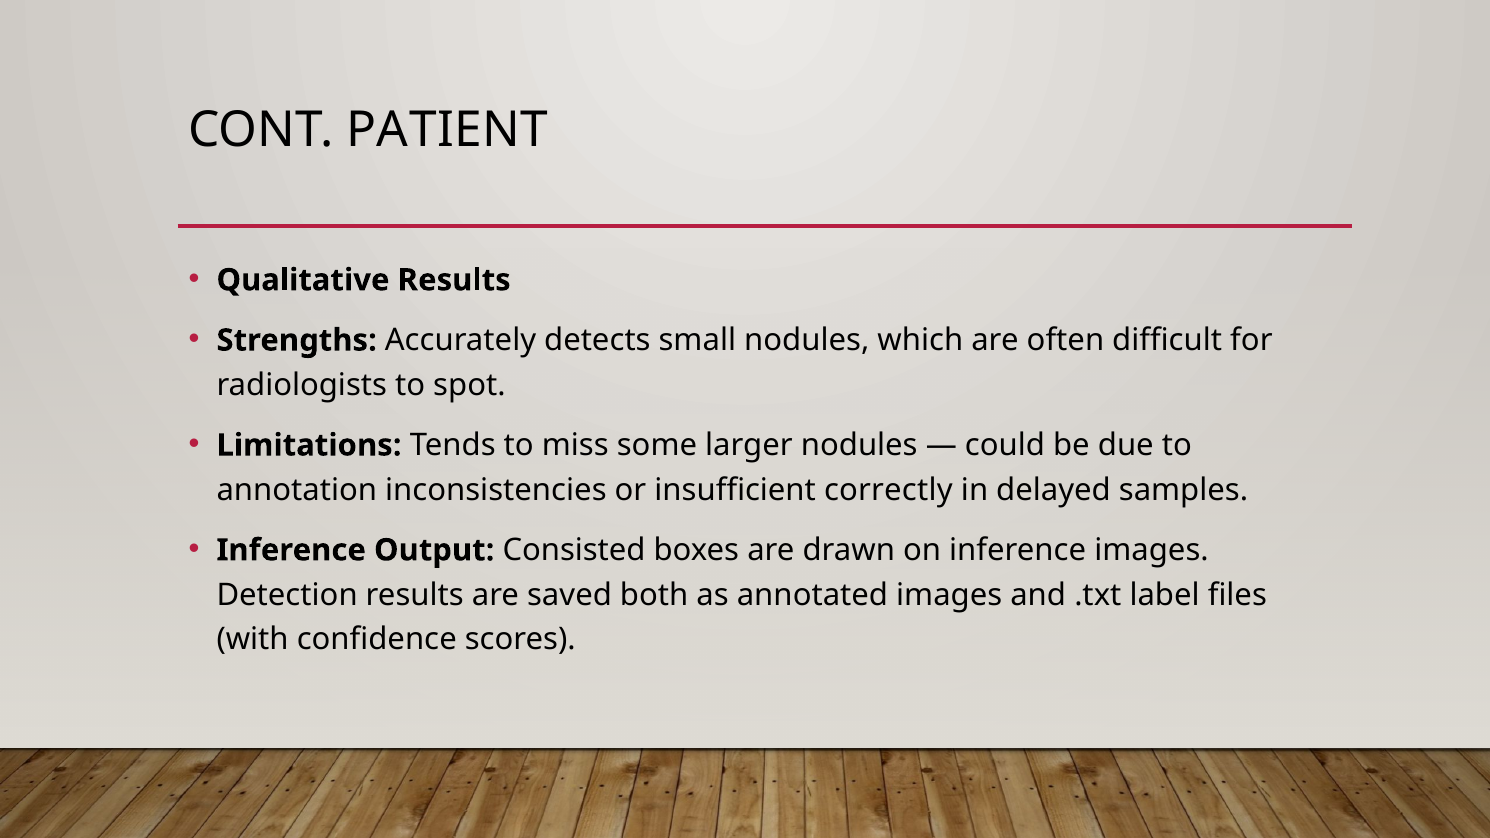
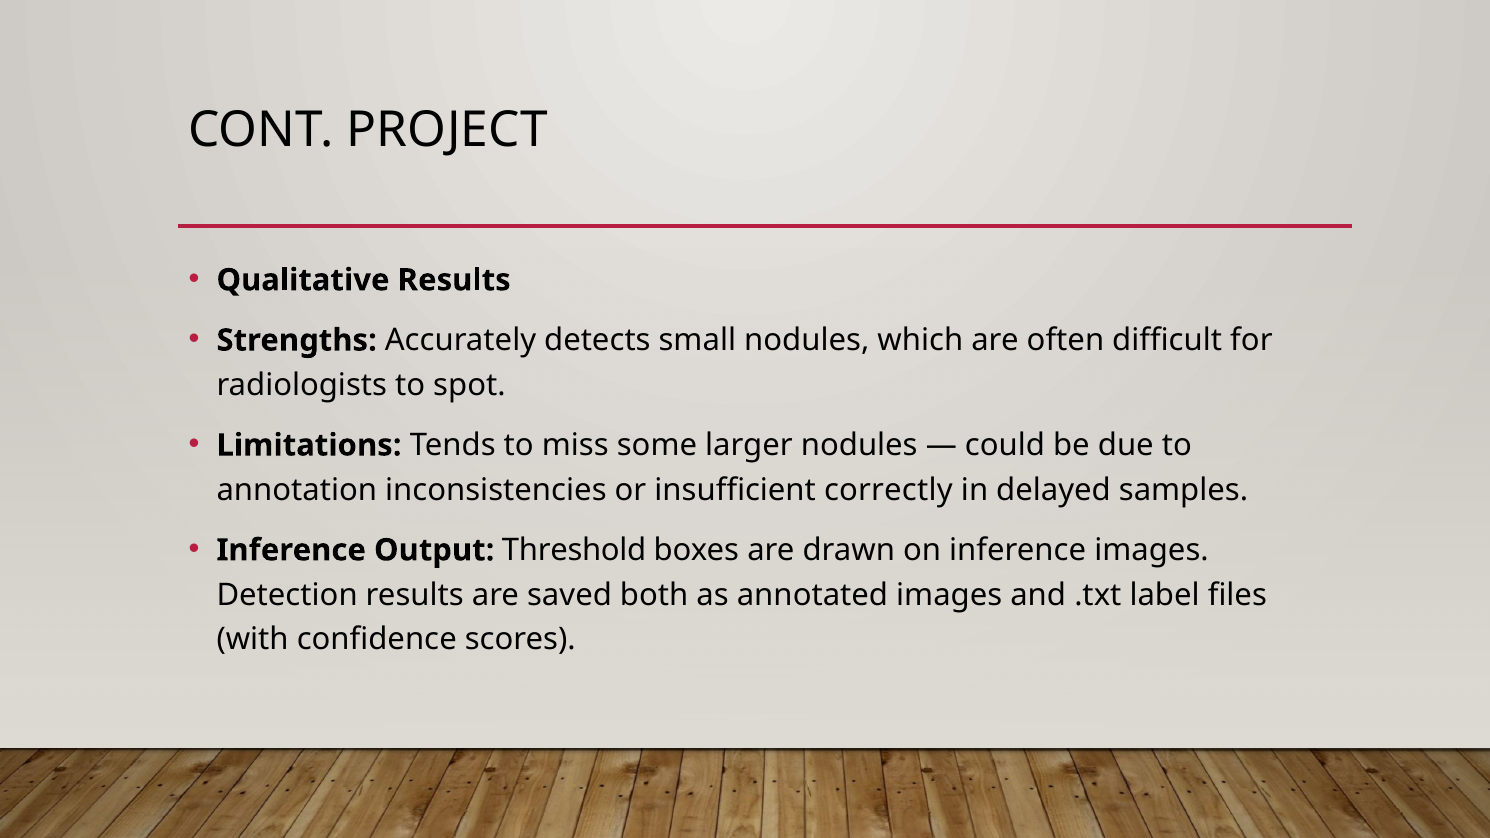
PATIENT: PATIENT -> PROJECT
Consisted: Consisted -> Threshold
